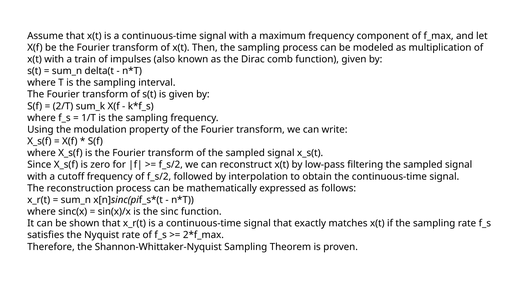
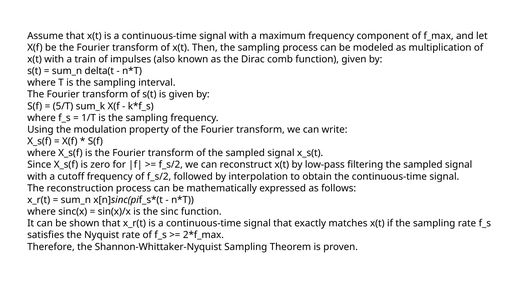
2/T: 2/T -> 5/T
